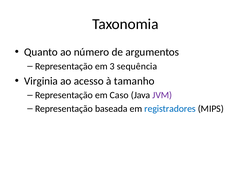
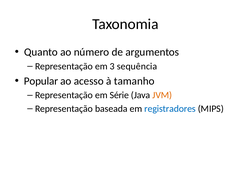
Virginia: Virginia -> Popular
Caso: Caso -> Série
JVM colour: purple -> orange
